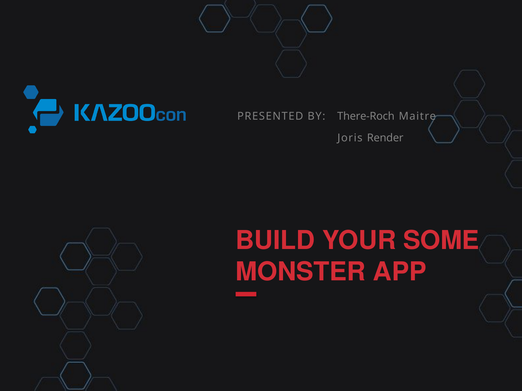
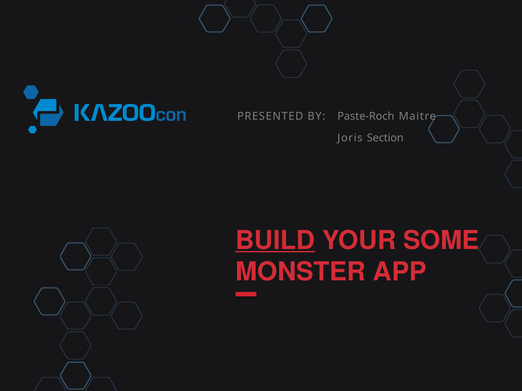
There-Roch: There-Roch -> Paste-Roch
Render: Render -> Section
BUILD underline: none -> present
